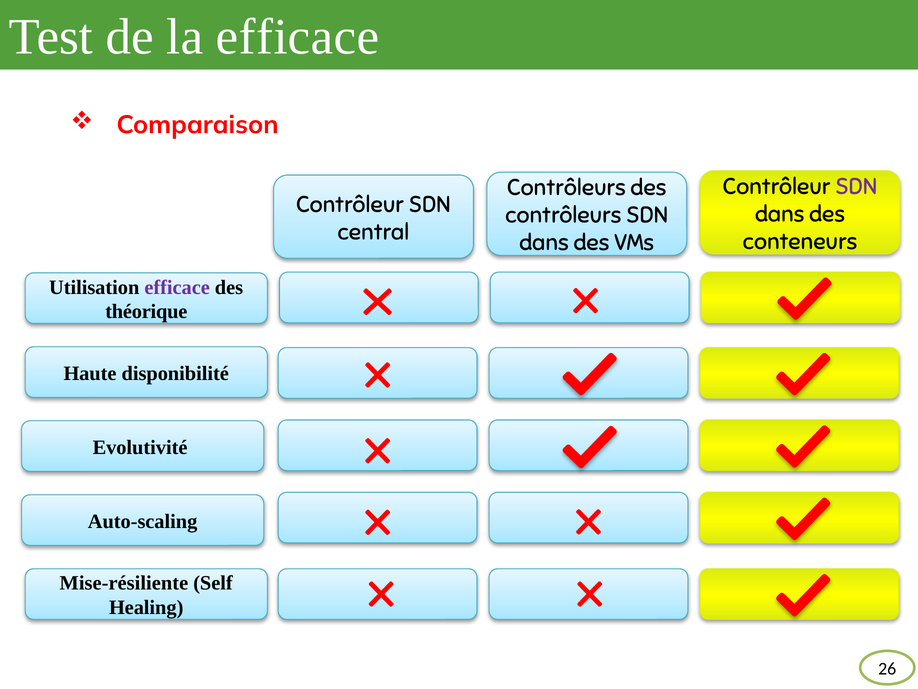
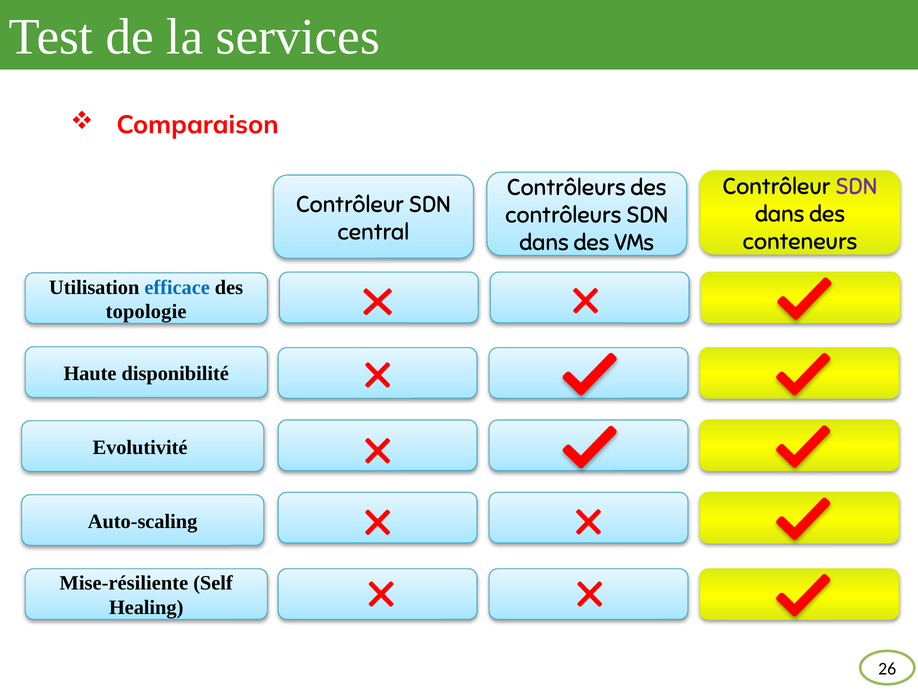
la efficace: efficace -> services
efficace at (177, 287) colour: purple -> blue
théorique: théorique -> topologie
